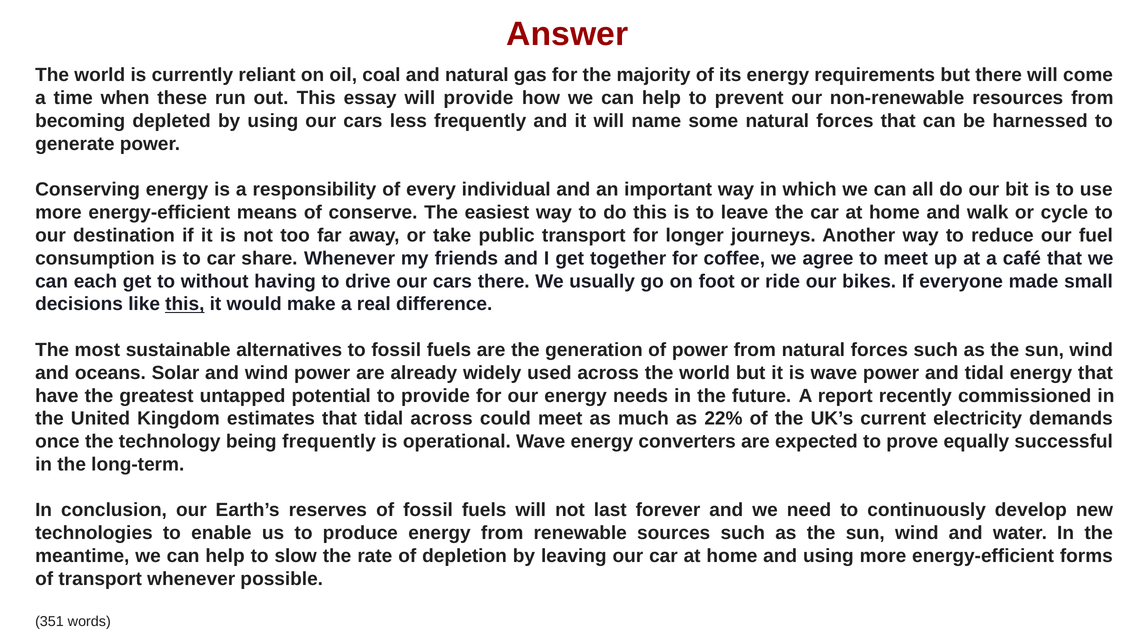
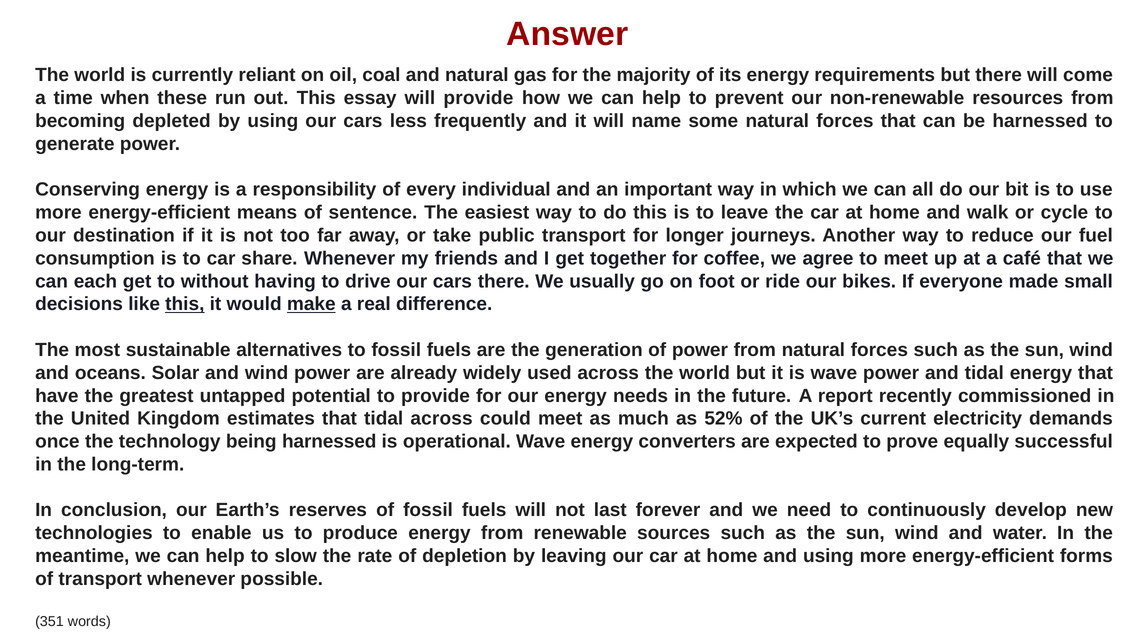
conserve: conserve -> sentence
make underline: none -> present
22%: 22% -> 52%
being frequently: frequently -> harnessed
